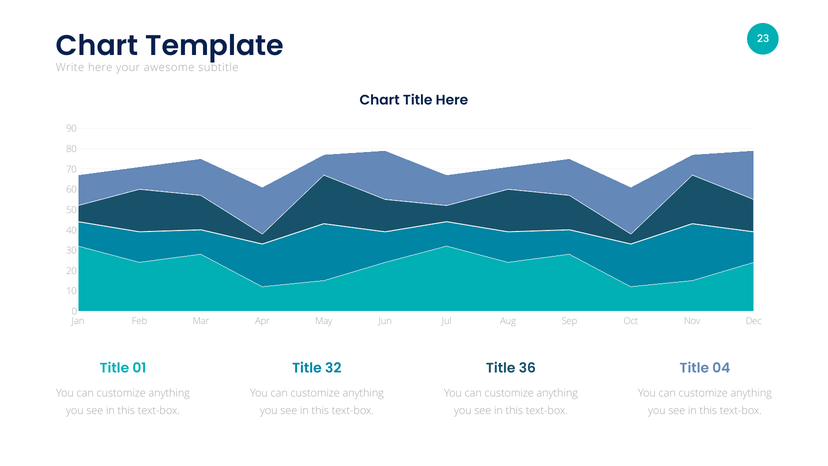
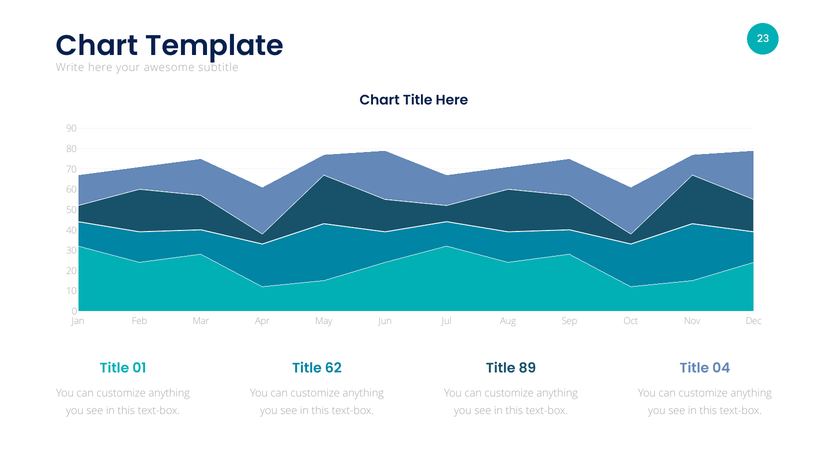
32: 32 -> 62
36: 36 -> 89
